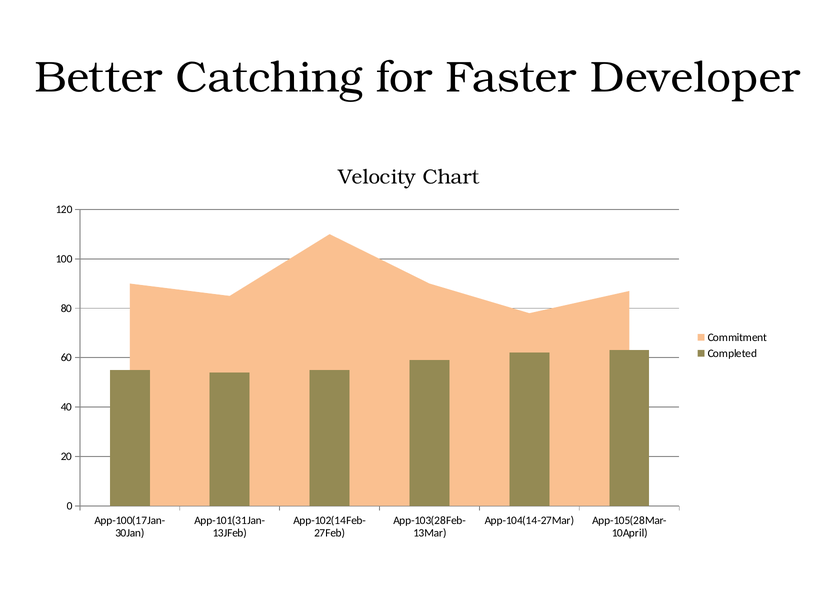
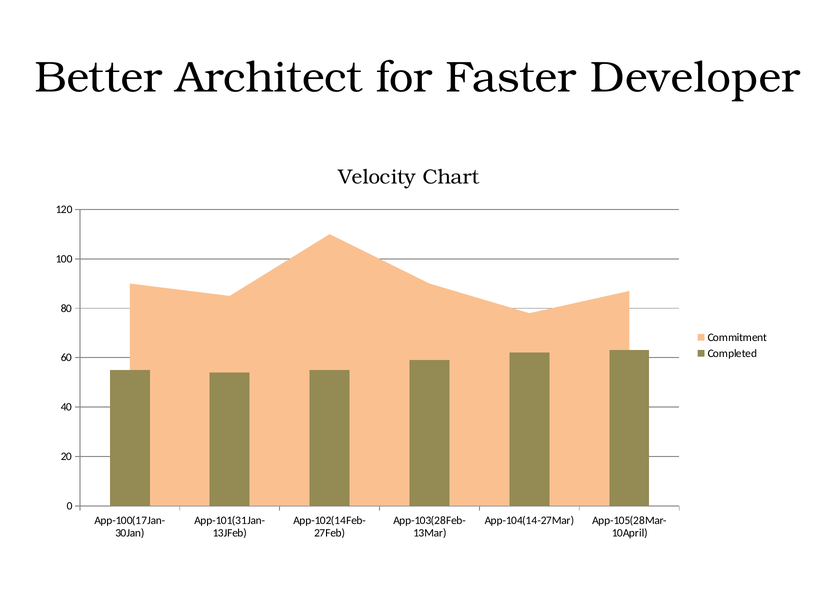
Catching: Catching -> Architect
